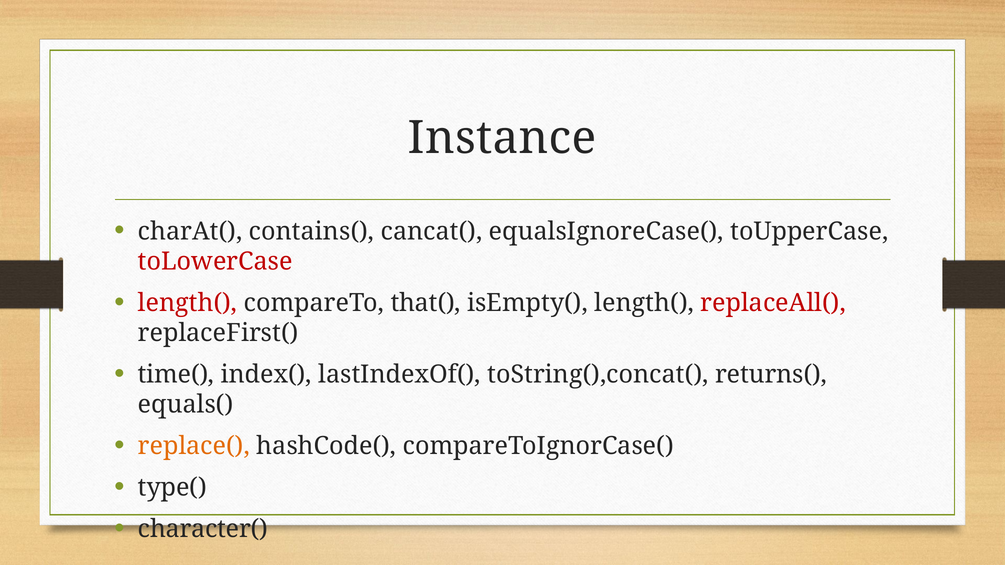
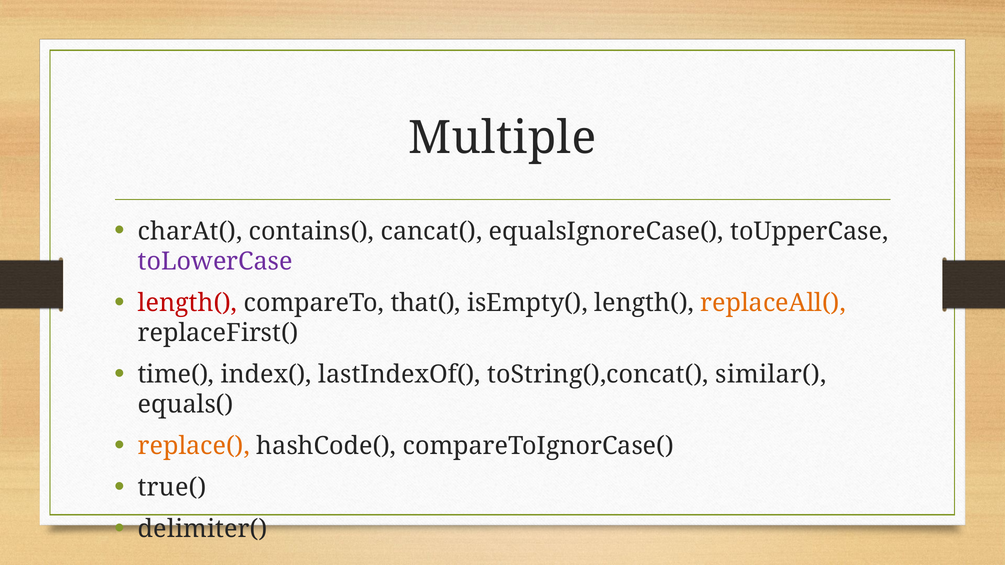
Instance: Instance -> Multiple
toLowerCase colour: red -> purple
replaceAll( colour: red -> orange
returns(: returns( -> similar(
type(: type( -> true(
character(: character( -> delimiter(
